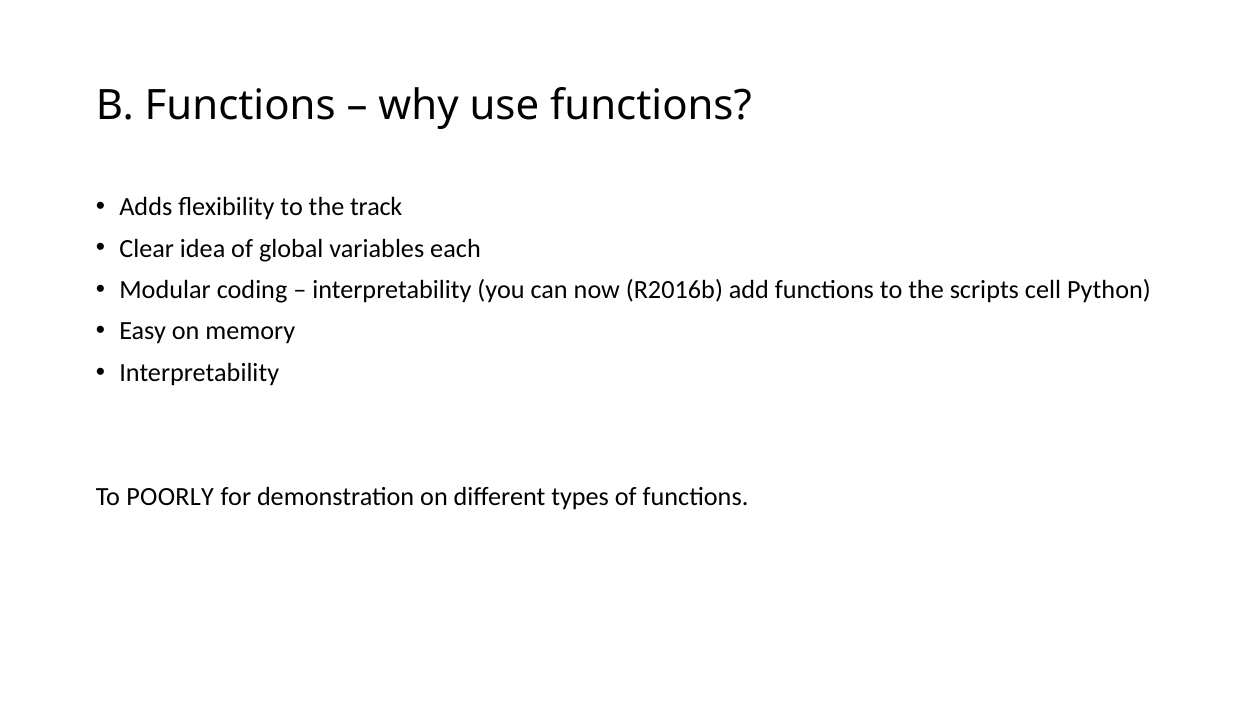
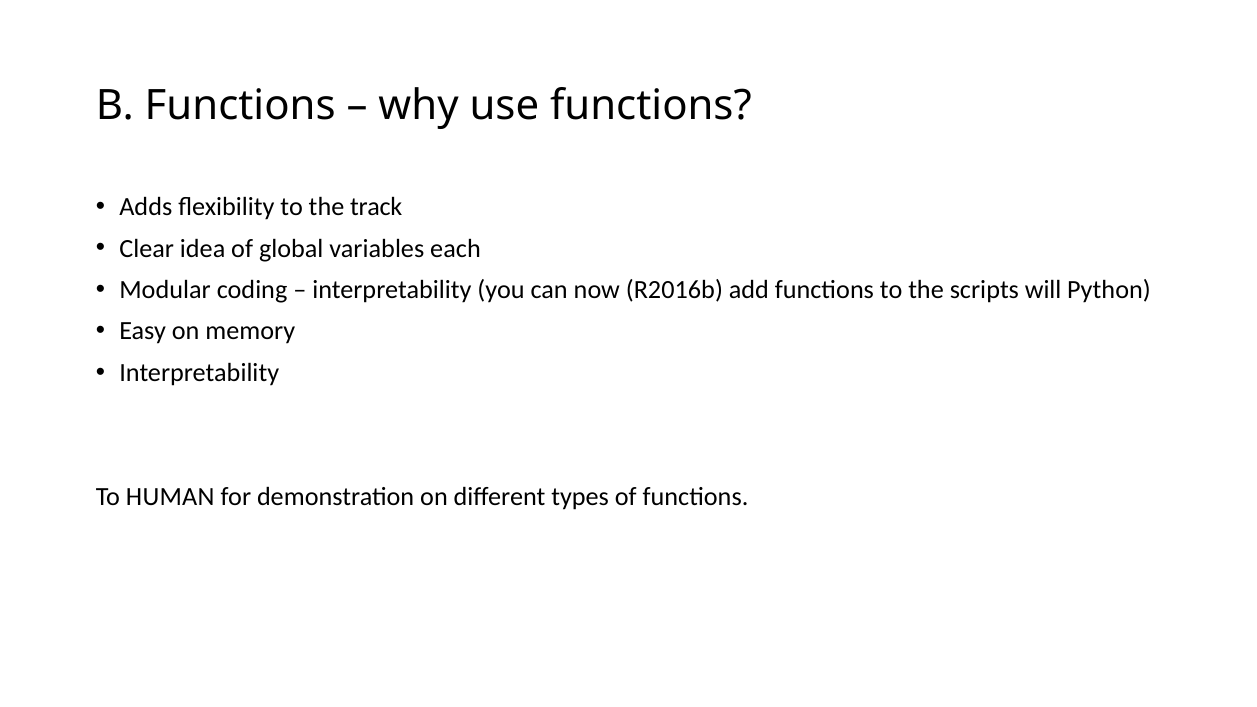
cell: cell -> will
POORLY: POORLY -> HUMAN
